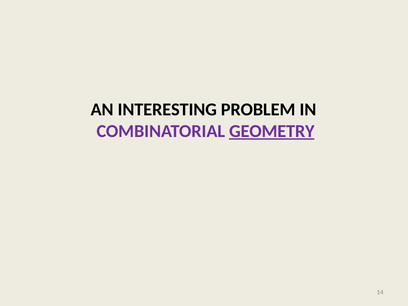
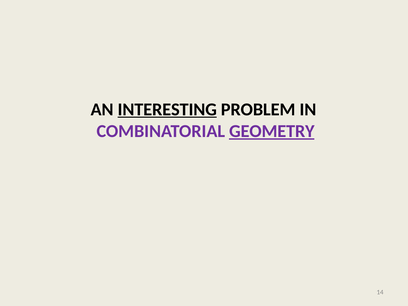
INTERESTING underline: none -> present
